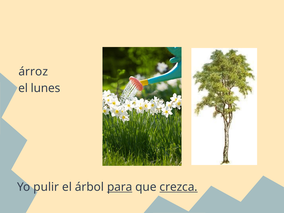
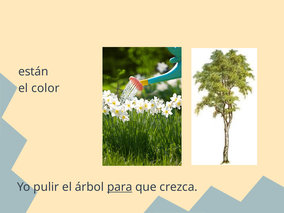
árroz: árroz -> están
lunes: lunes -> color
crezca underline: present -> none
